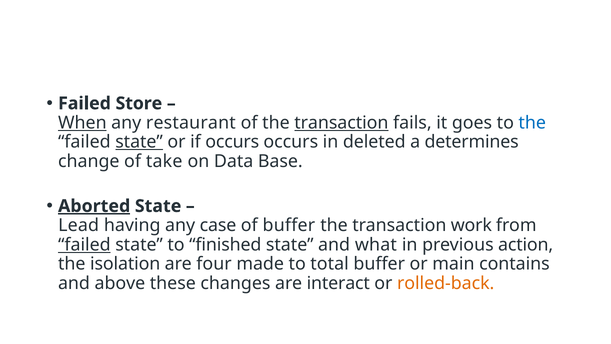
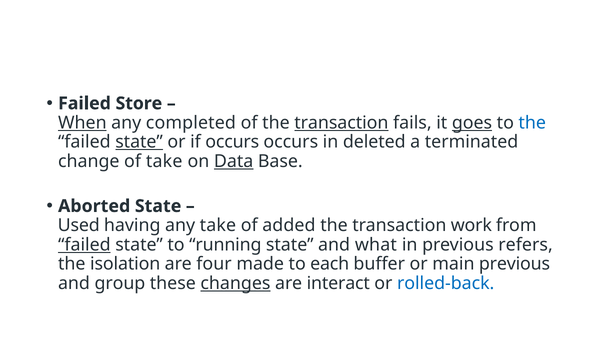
restaurant: restaurant -> completed
goes underline: none -> present
determines: determines -> terminated
Data underline: none -> present
Aborted underline: present -> none
Lead: Lead -> Used
any case: case -> take
of buffer: buffer -> added
finished: finished -> running
action: action -> refers
total: total -> each
main contains: contains -> previous
above: above -> group
changes underline: none -> present
rolled-back colour: orange -> blue
